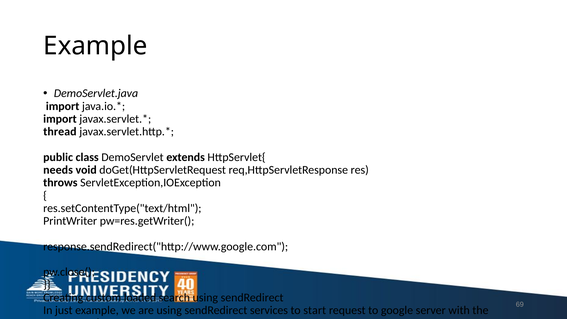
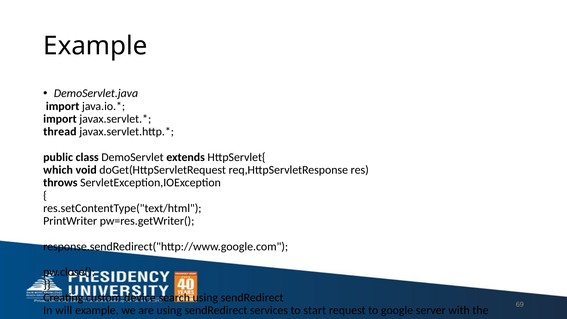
needs: needs -> which
loaded: loaded -> device
just: just -> will
